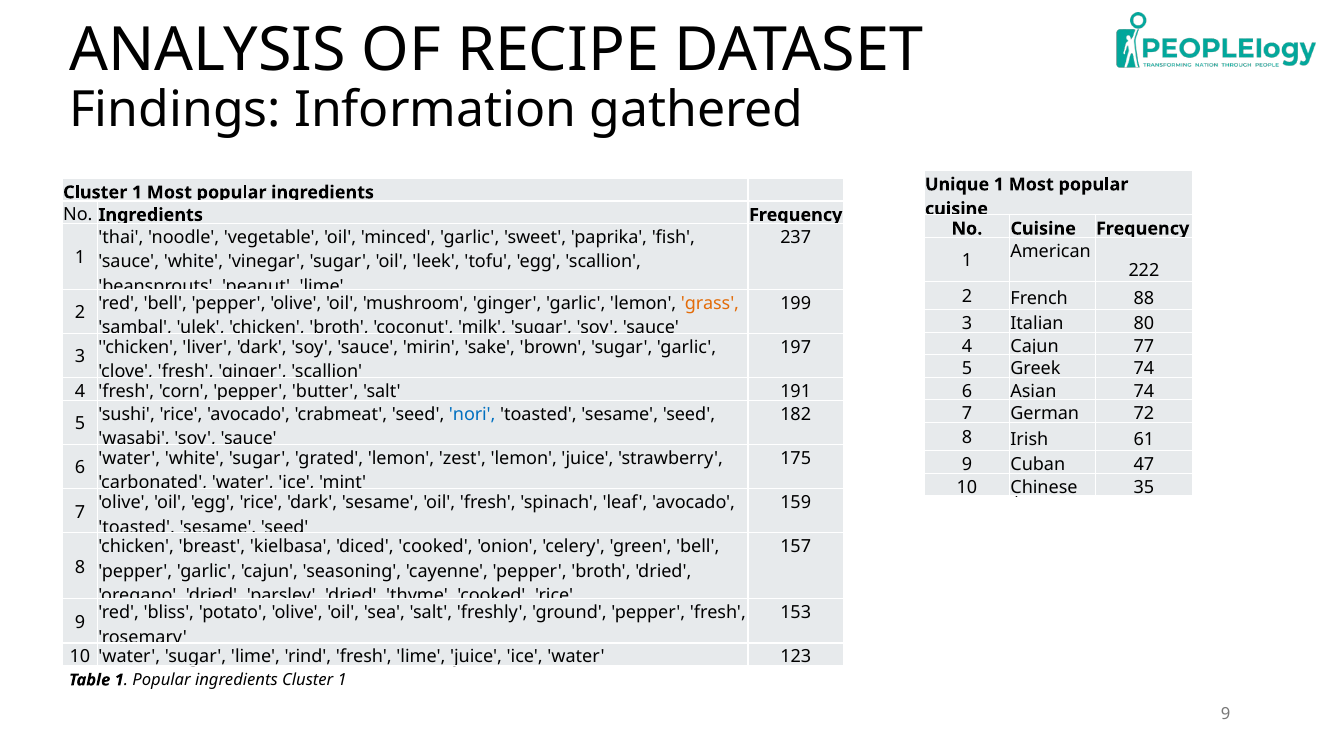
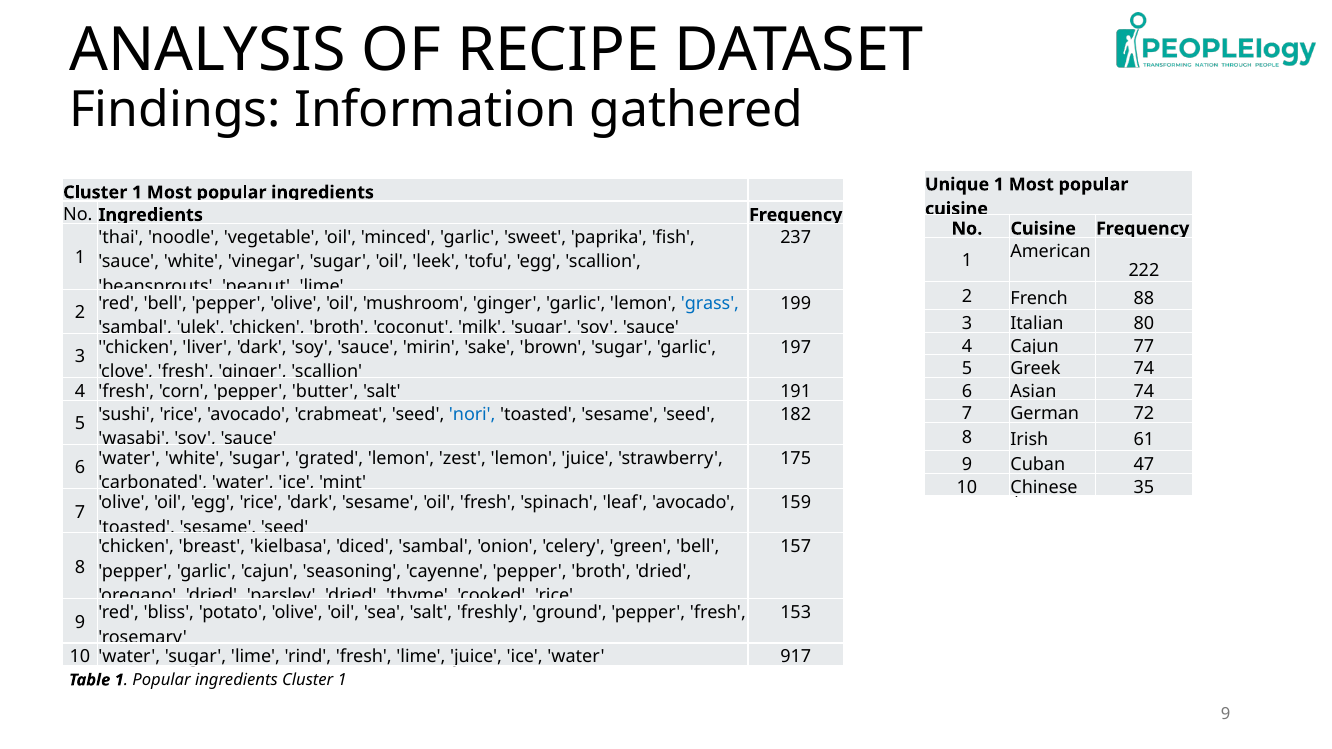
grass colour: orange -> blue
diced cooked: cooked -> sambal
123: 123 -> 917
